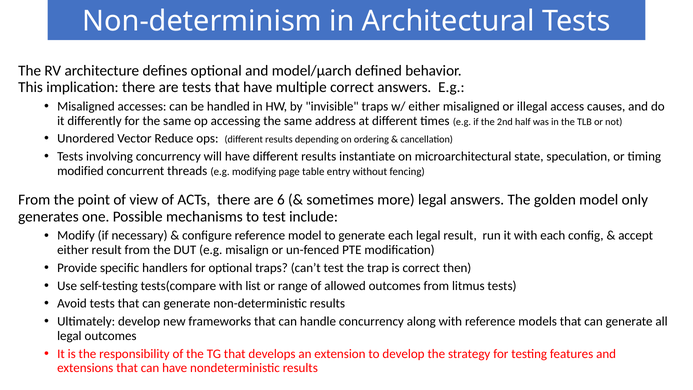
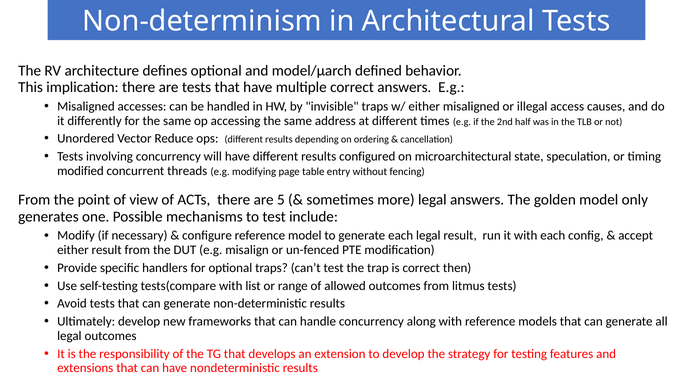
instantiate: instantiate -> configured
6: 6 -> 5
